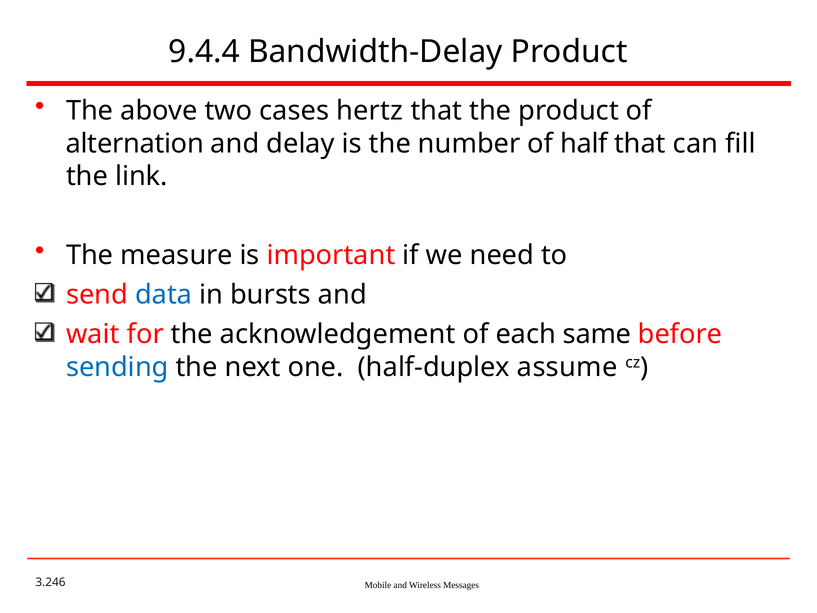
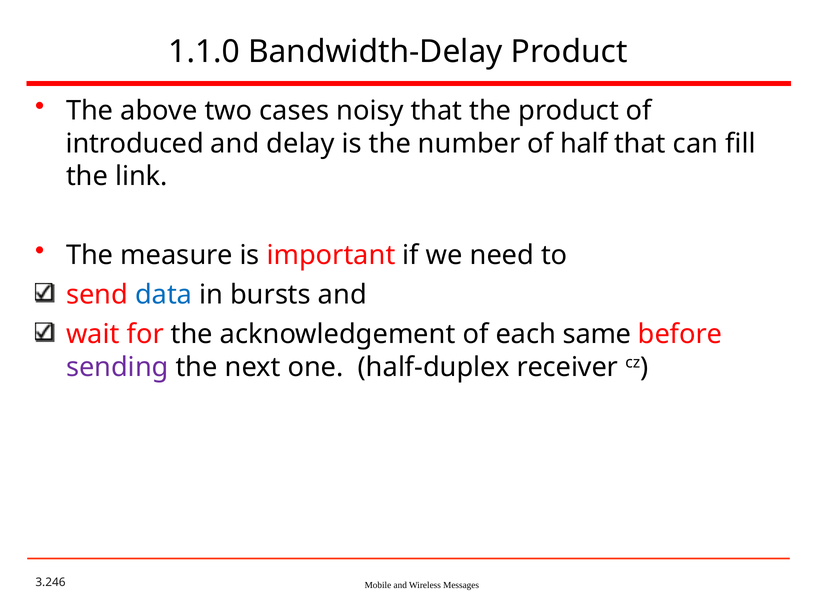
9.4.4: 9.4.4 -> 1.1.0
hertz: hertz -> noisy
alternation: alternation -> introduced
sending colour: blue -> purple
assume: assume -> receiver
